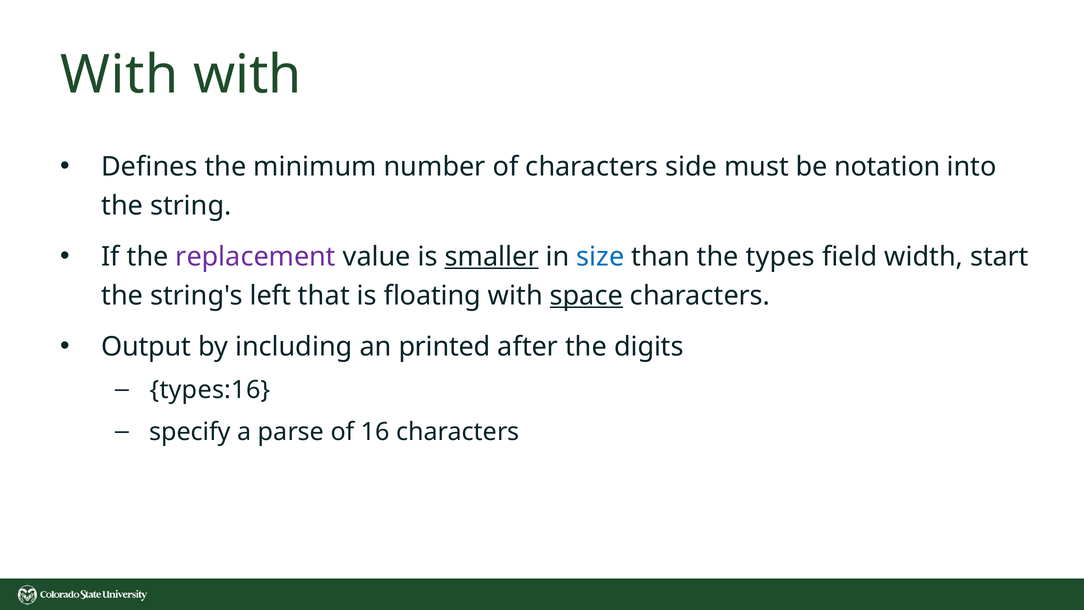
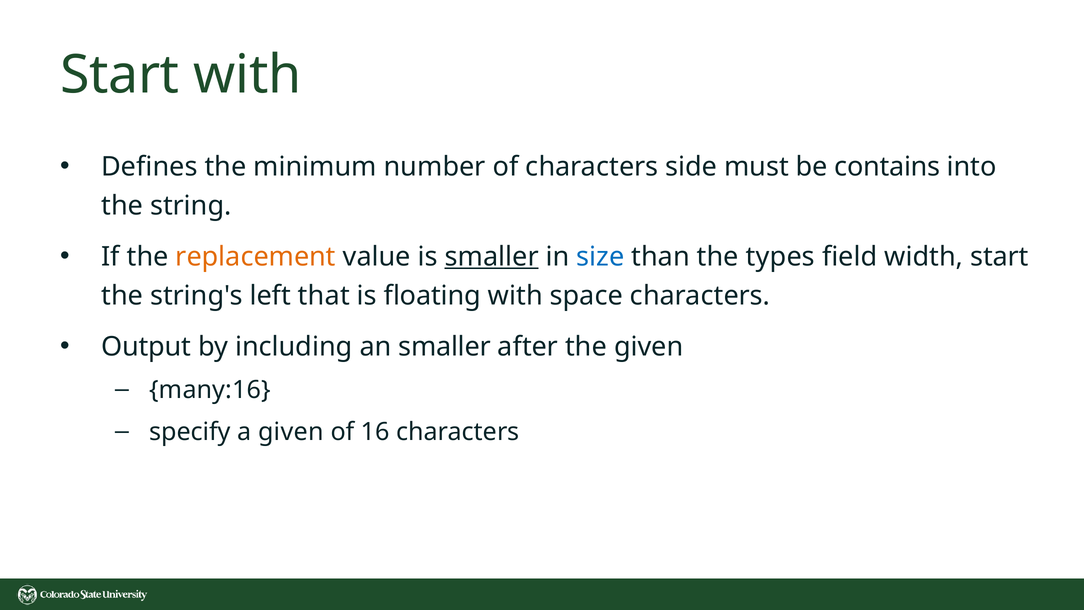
With at (119, 75): With -> Start
notation: notation -> contains
replacement colour: purple -> orange
space underline: present -> none
an printed: printed -> smaller
the digits: digits -> given
types:16: types:16 -> many:16
a parse: parse -> given
